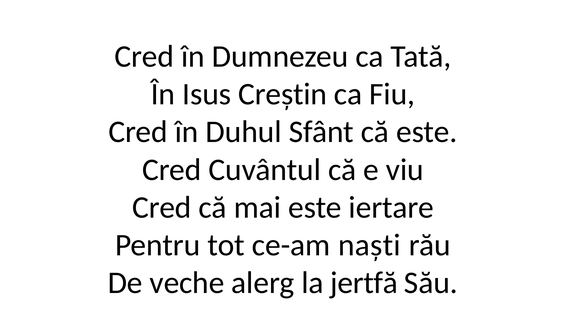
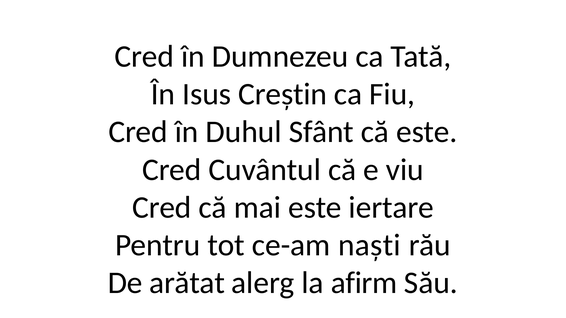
veche: veche -> arătat
jertfă: jertfă -> afirm
